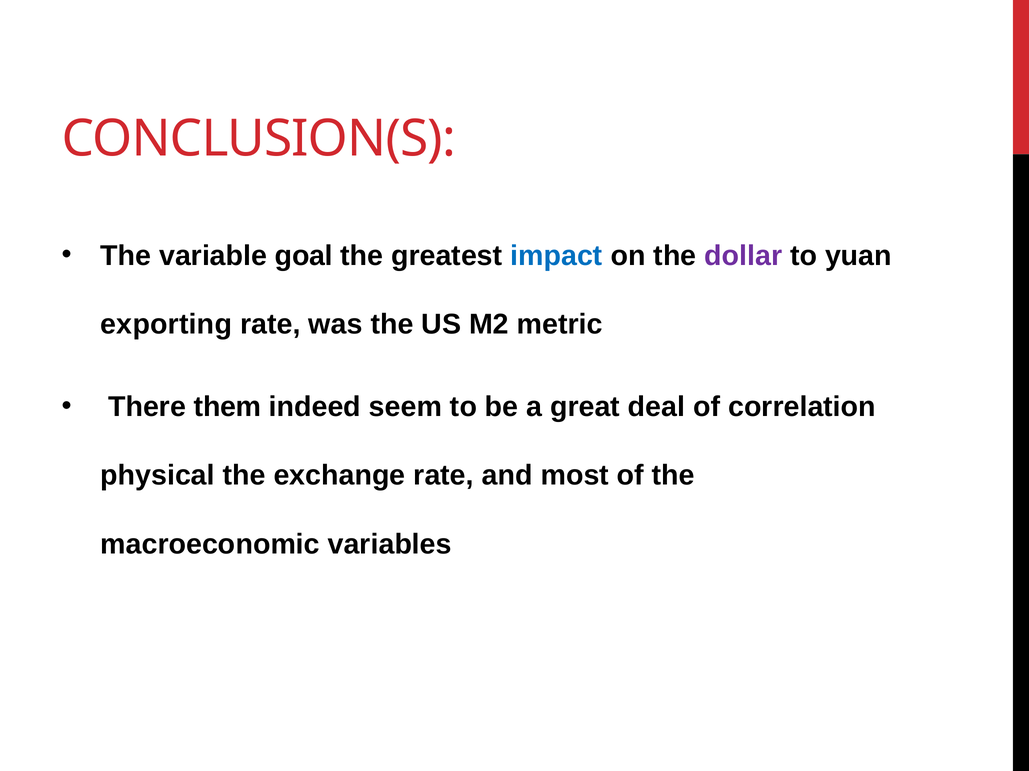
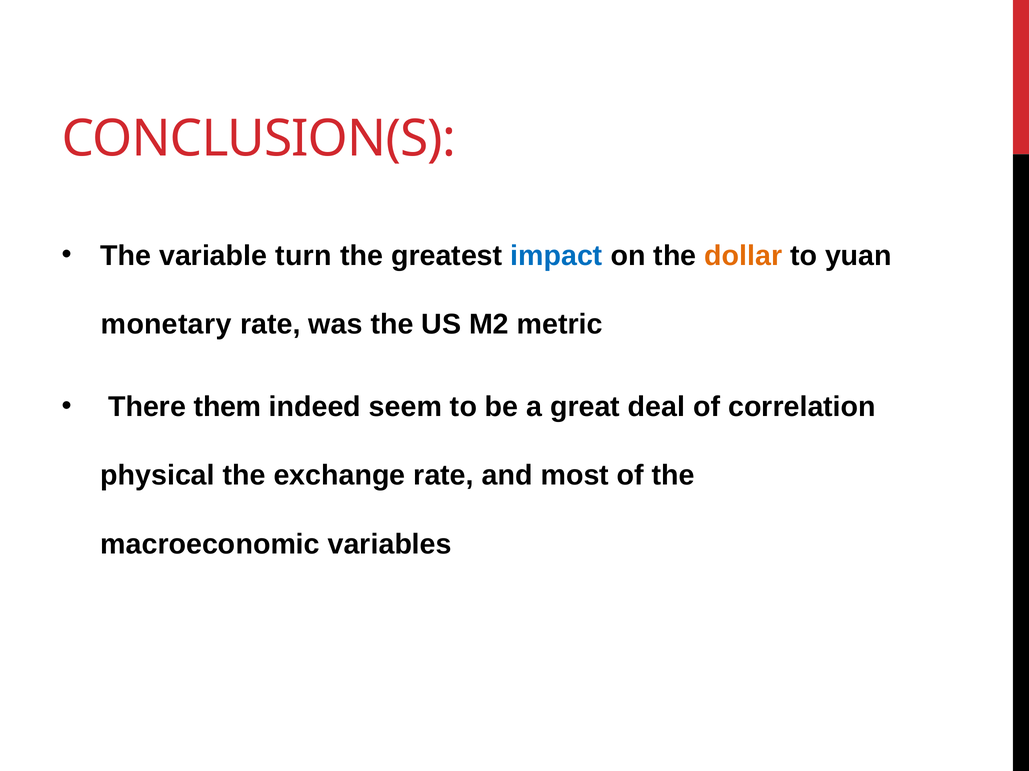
goal: goal -> turn
dollar colour: purple -> orange
exporting: exporting -> monetary
